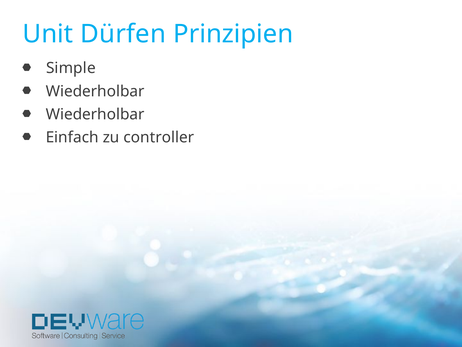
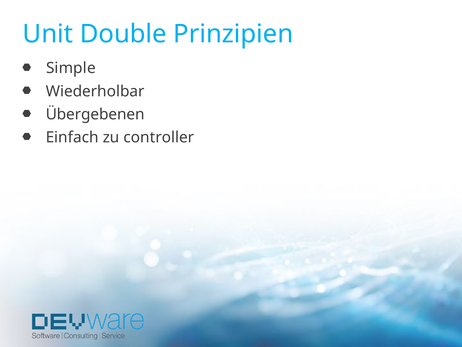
Dürfen: Dürfen -> Double
Wiederholbar at (95, 114): Wiederholbar -> Übergebenen
